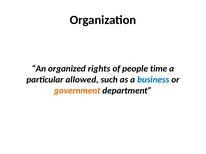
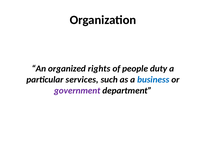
time: time -> duty
allowed: allowed -> services
government colour: orange -> purple
